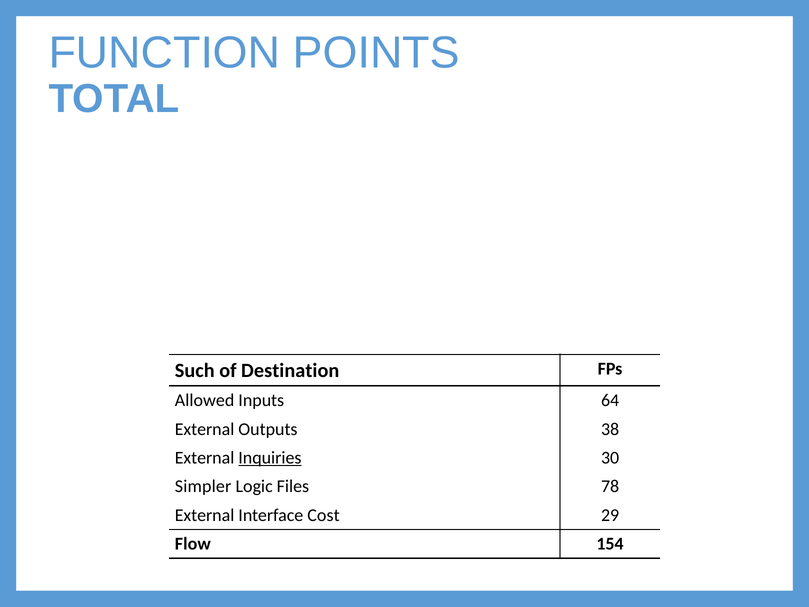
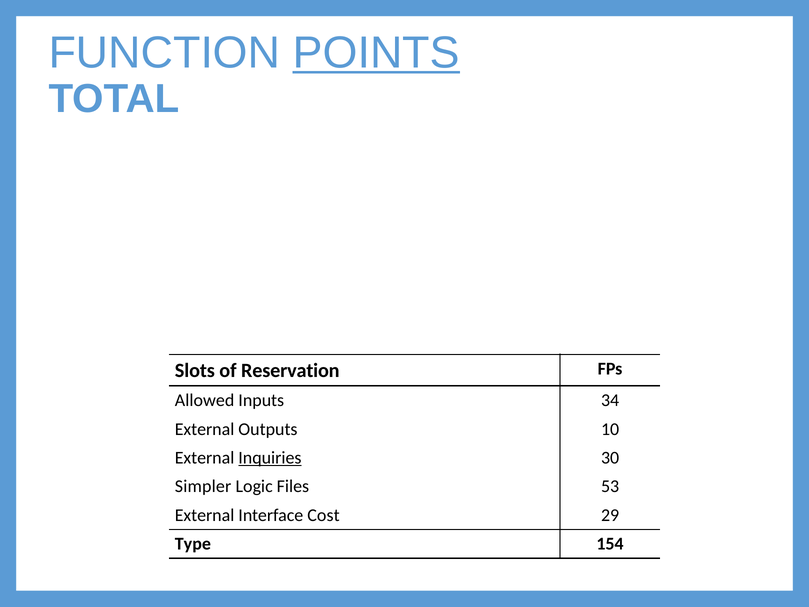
POINTS underline: none -> present
Such: Such -> Slots
Destination: Destination -> Reservation
64: 64 -> 34
38: 38 -> 10
78: 78 -> 53
Flow: Flow -> Type
